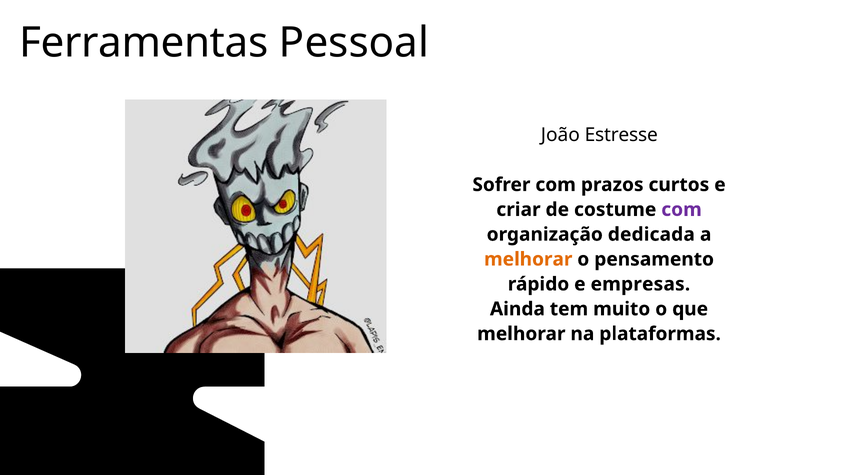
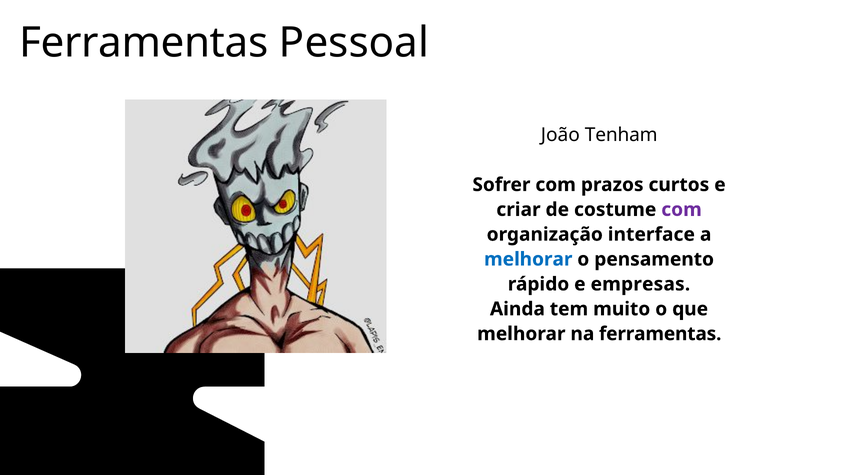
Estresse: Estresse -> Tenham
dedicada: dedicada -> interface
melhorar at (528, 259) colour: orange -> blue
na plataformas: plataformas -> ferramentas
